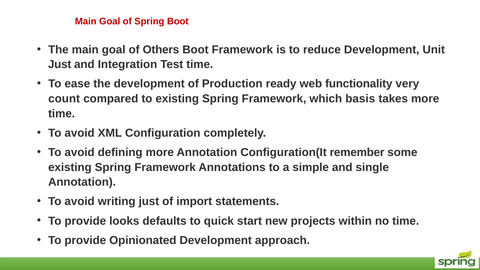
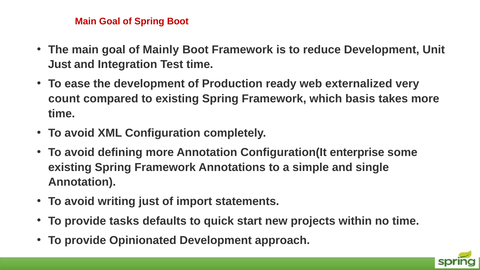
Others: Others -> Mainly
functionality: functionality -> externalized
remember: remember -> enterprise
looks: looks -> tasks
